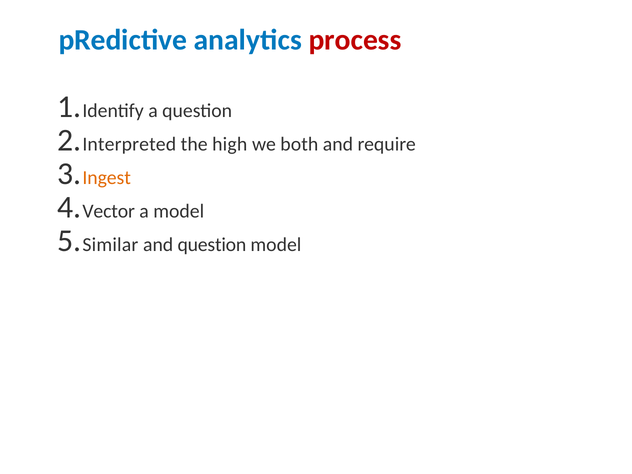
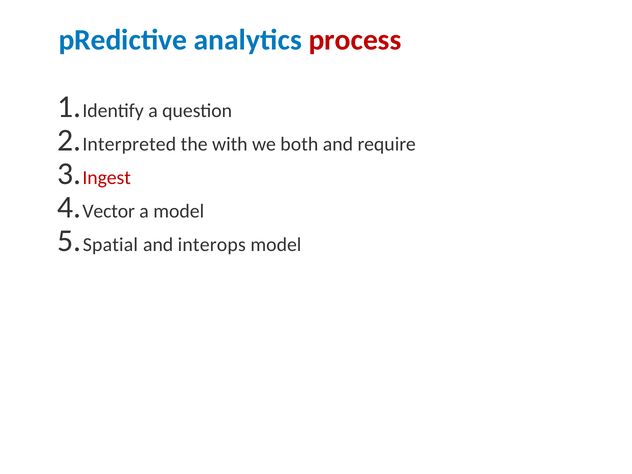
high: high -> with
Ingest colour: orange -> red
Similar: Similar -> Spatial
and question: question -> interops
